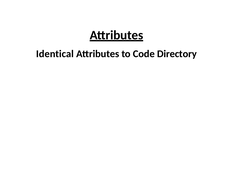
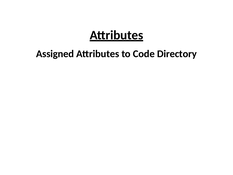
Identical: Identical -> Assigned
